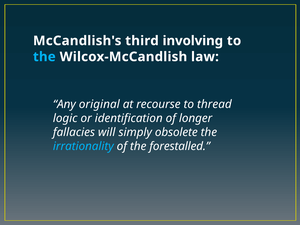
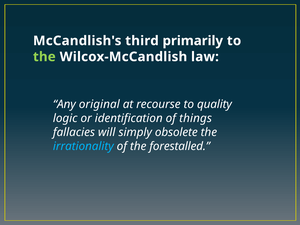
involving: involving -> primarily
the at (44, 57) colour: light blue -> light green
thread: thread -> quality
longer: longer -> things
